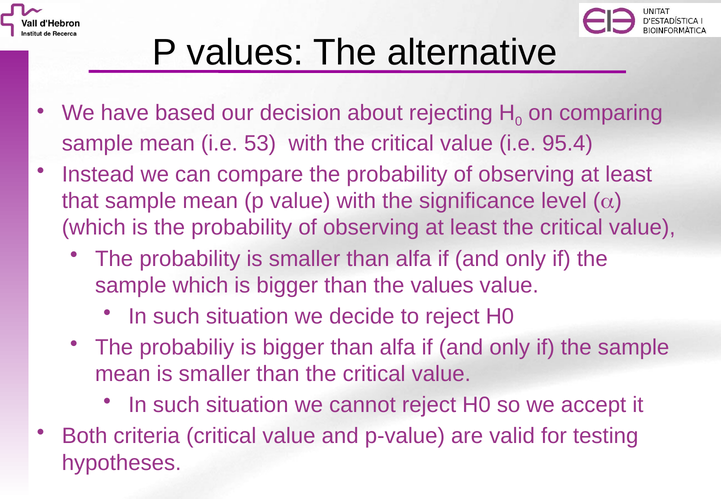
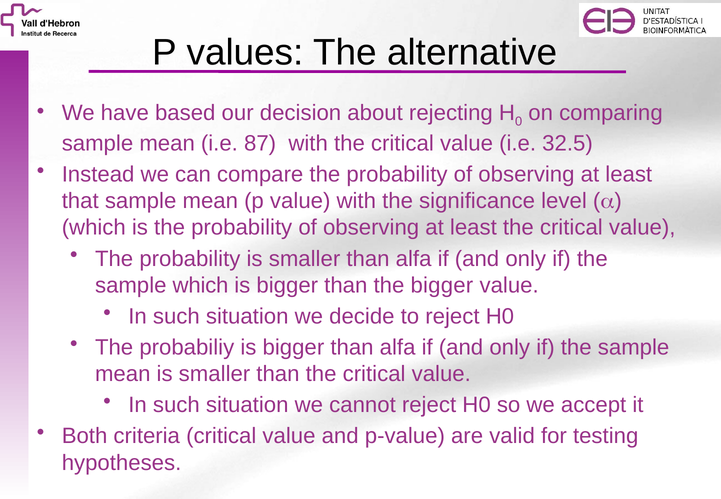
53: 53 -> 87
95.4: 95.4 -> 32.5
the values: values -> bigger
